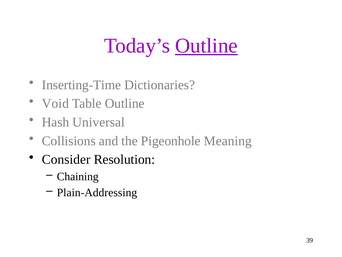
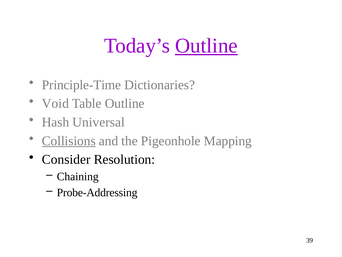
Inserting-Time: Inserting-Time -> Principle-Time
Collisions underline: none -> present
Meaning: Meaning -> Mapping
Plain-Addressing: Plain-Addressing -> Probe-Addressing
